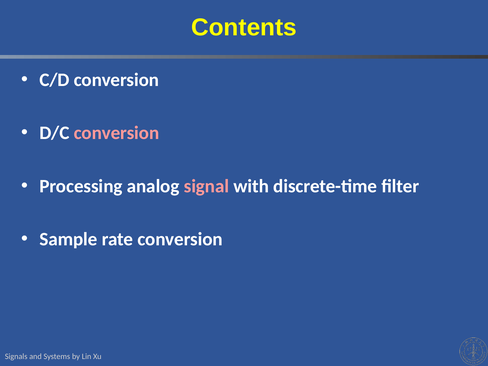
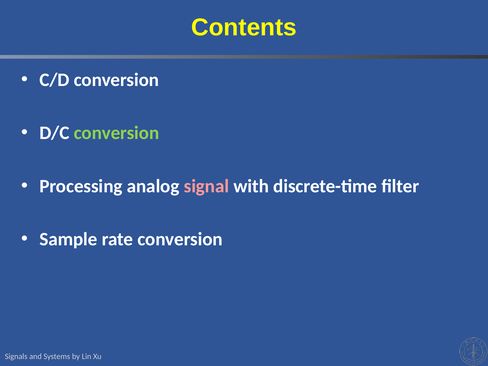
conversion at (116, 133) colour: pink -> light green
